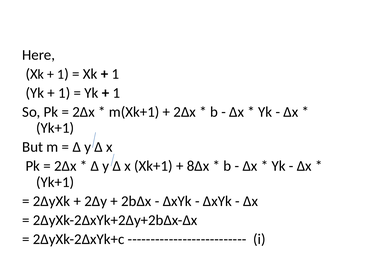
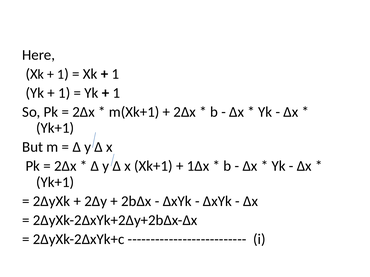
8∆x: 8∆x -> 1∆x
